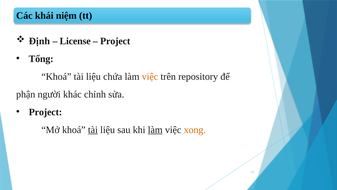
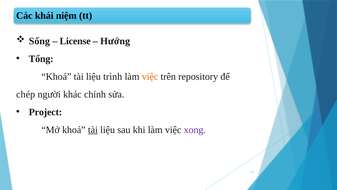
Định: Định -> Sống
Project at (115, 41): Project -> Hướng
chứa: chứa -> trình
phận: phận -> chép
làm at (155, 129) underline: present -> none
xong colour: orange -> purple
